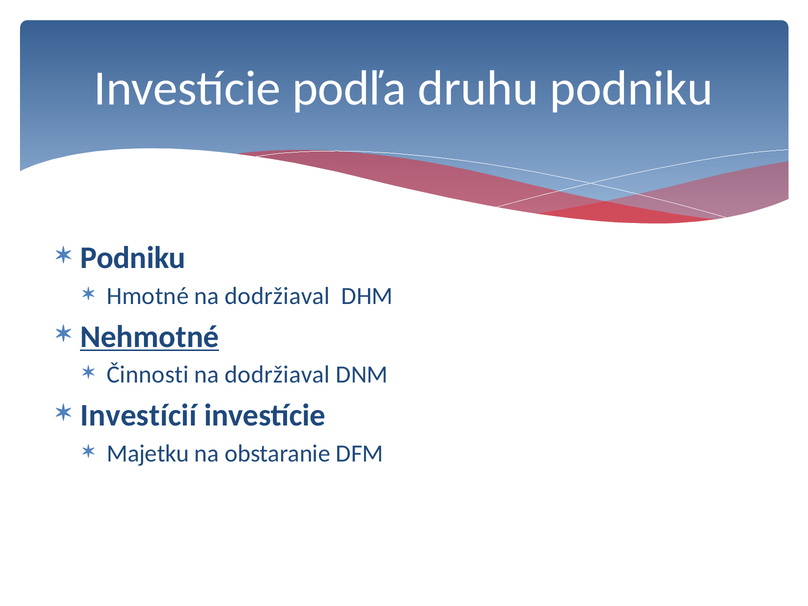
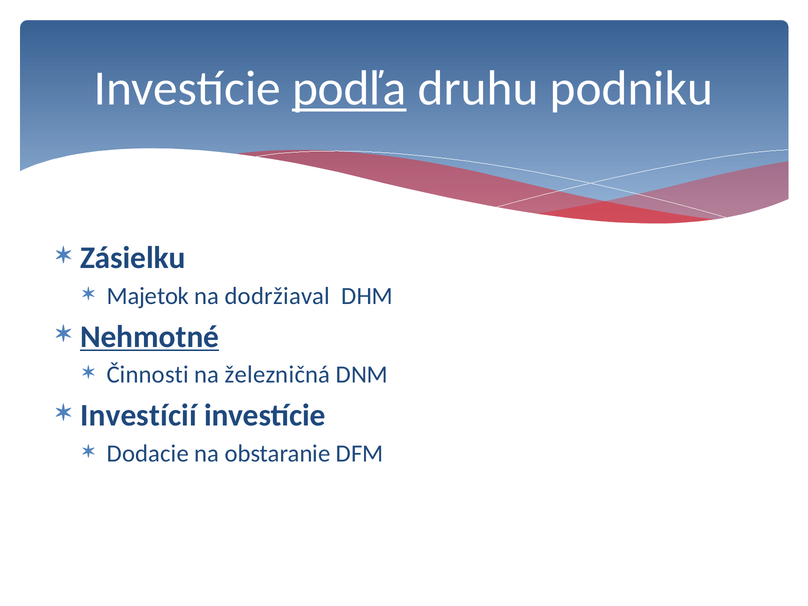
podľa underline: none -> present
Podniku at (133, 258): Podniku -> Zásielku
Hmotné: Hmotné -> Majetok
dodržiaval at (277, 375): dodržiaval -> železničná
Majetku: Majetku -> Dodacie
